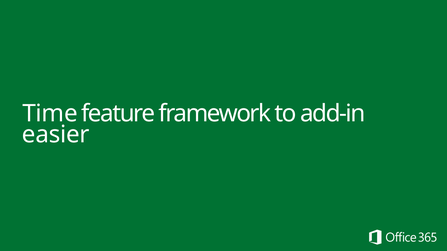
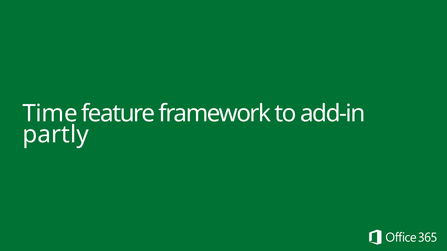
easier: easier -> partly
